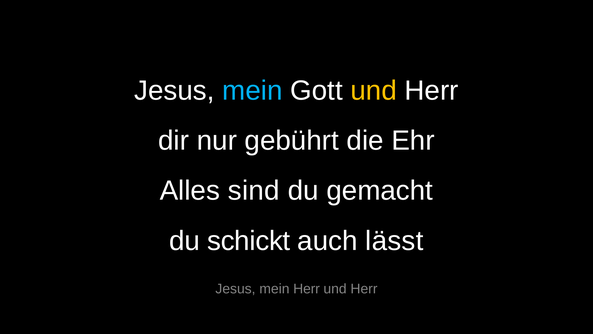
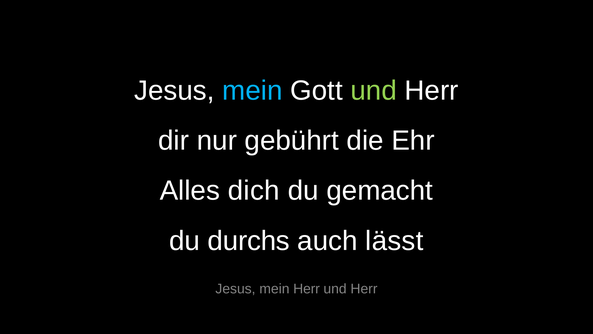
und at (374, 90) colour: yellow -> light green
sind: sind -> dich
schickt: schickt -> durchs
